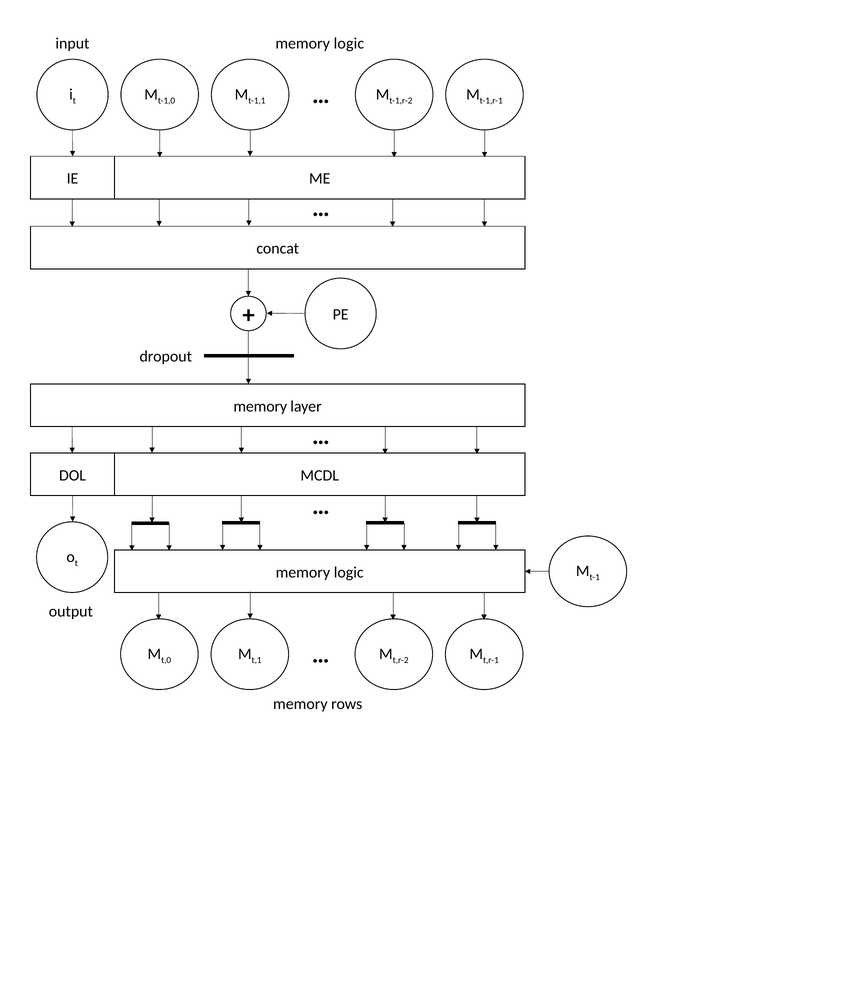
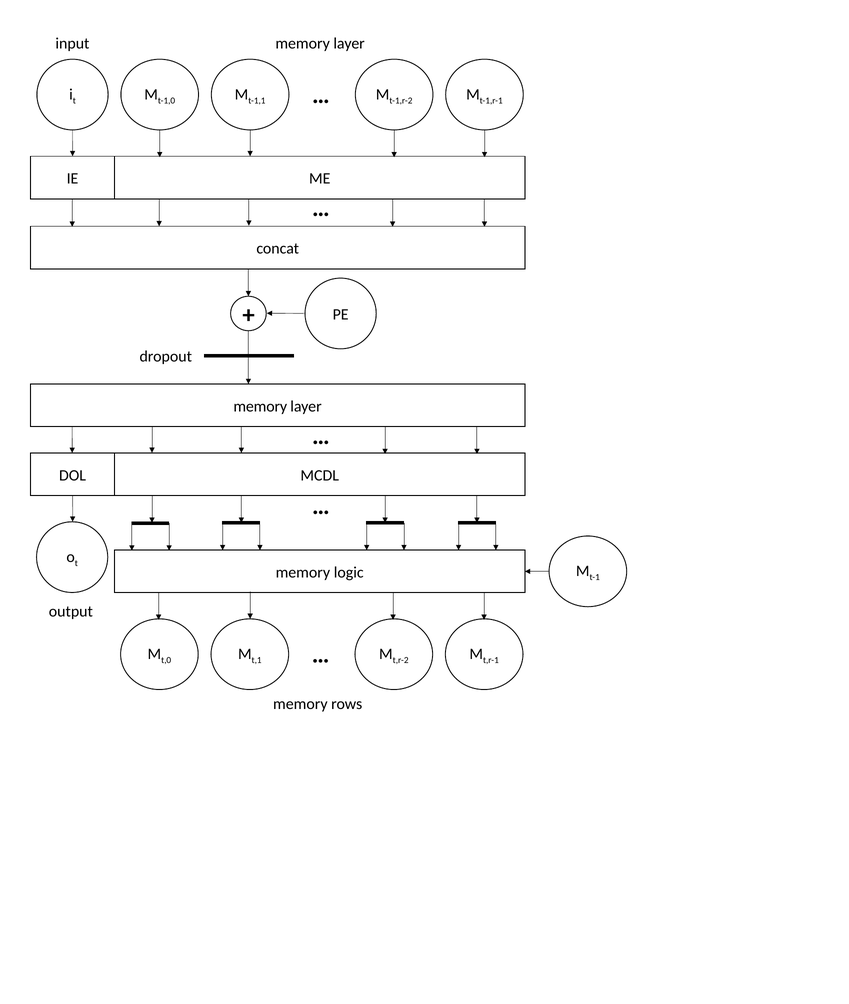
input memory logic: logic -> layer
